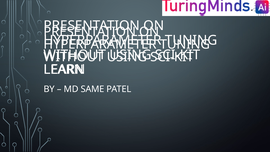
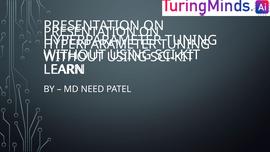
SAME: SAME -> NEED
